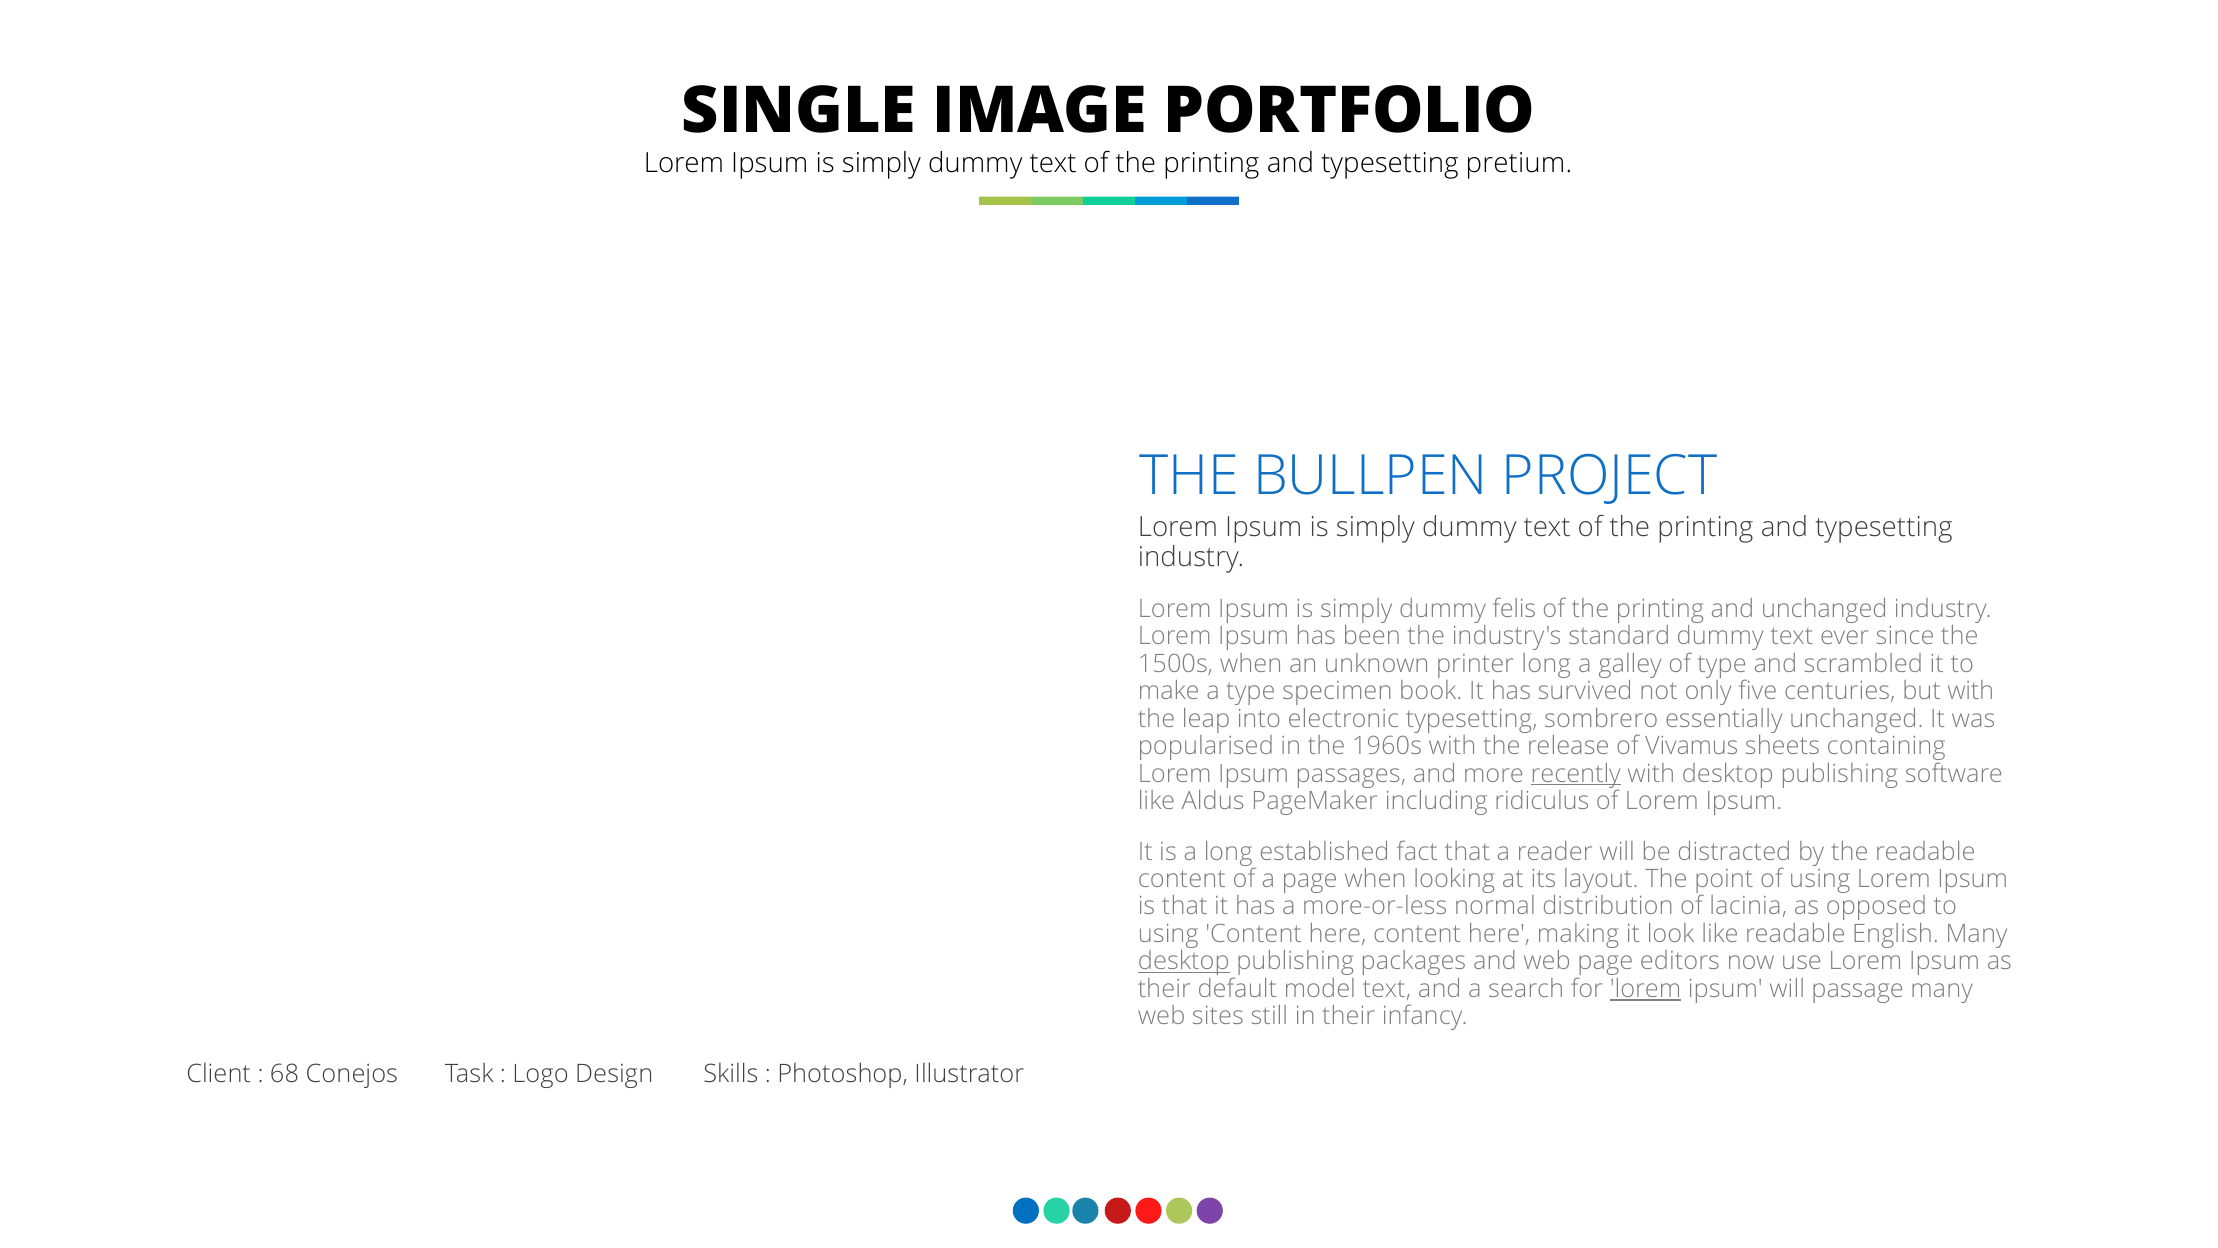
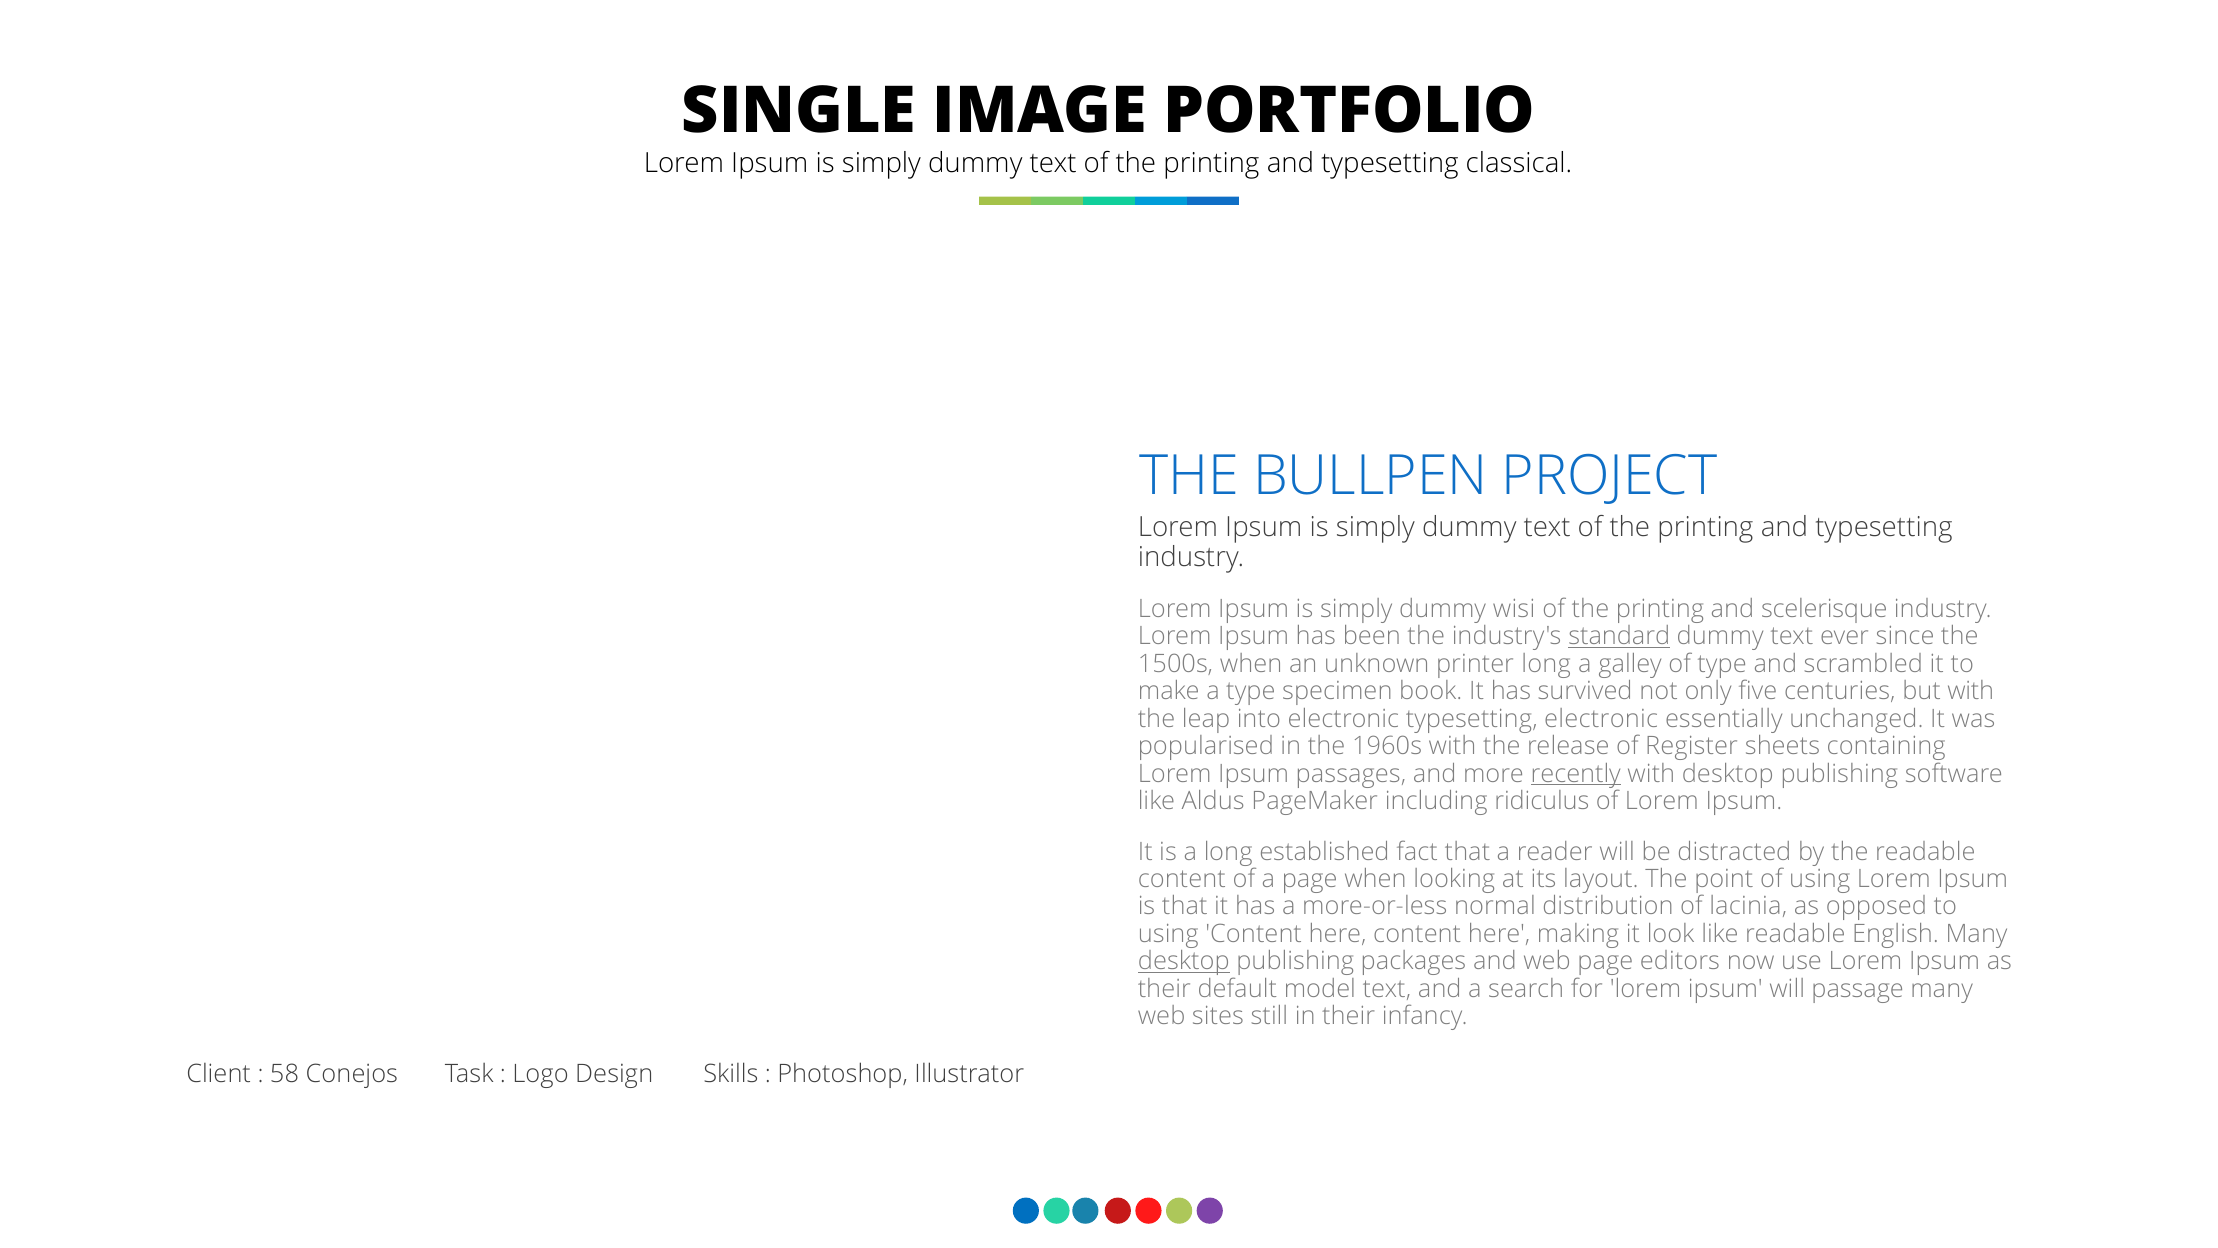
pretium: pretium -> classical
felis: felis -> wisi
and unchanged: unchanged -> scelerisque
standard underline: none -> present
typesetting sombrero: sombrero -> electronic
Vivamus: Vivamus -> Register
lorem at (1646, 989) underline: present -> none
68: 68 -> 58
